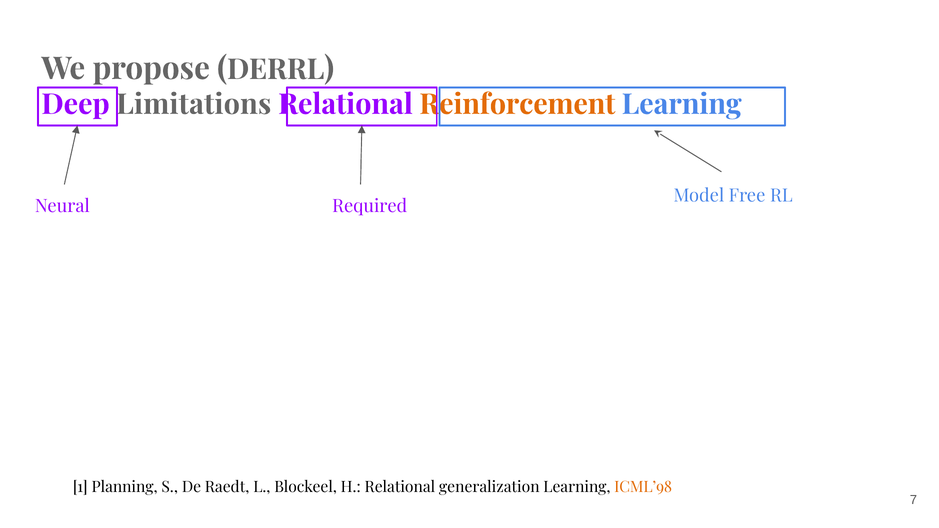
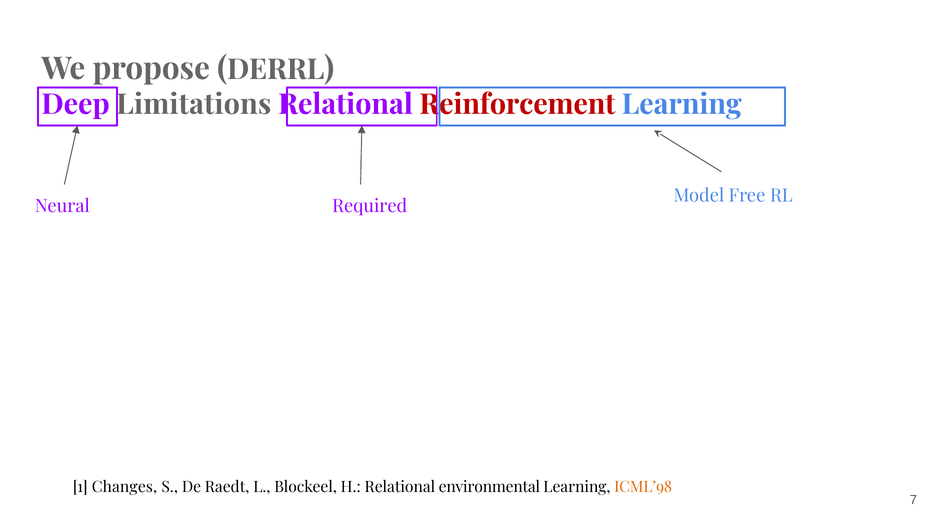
Reinforcement colour: orange -> red
Planning: Planning -> Changes
generalization: generalization -> environmental
